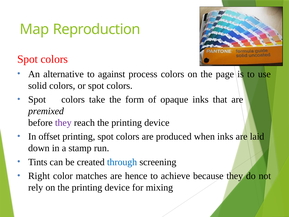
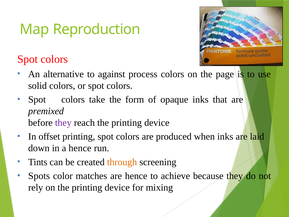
a stamp: stamp -> hence
through colour: blue -> orange
Right: Right -> Spots
